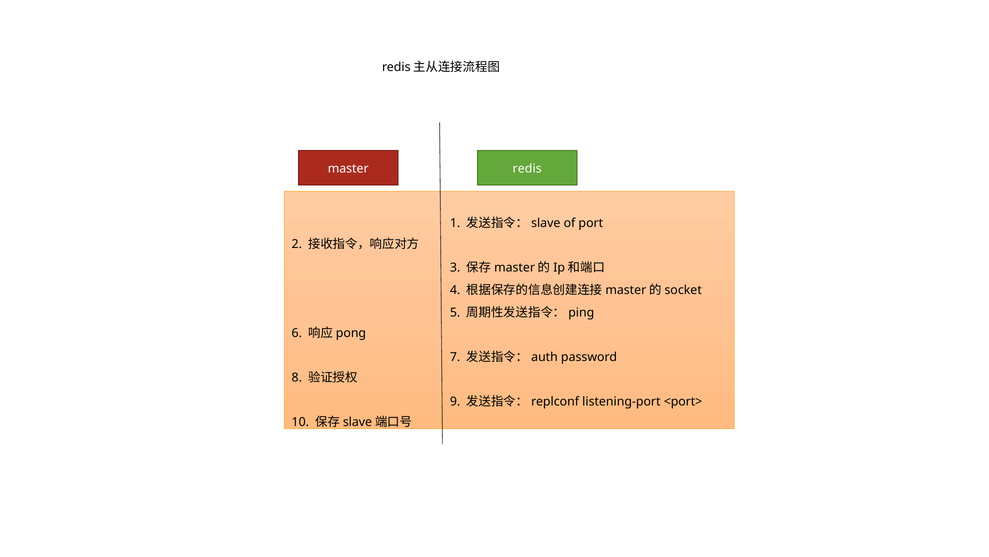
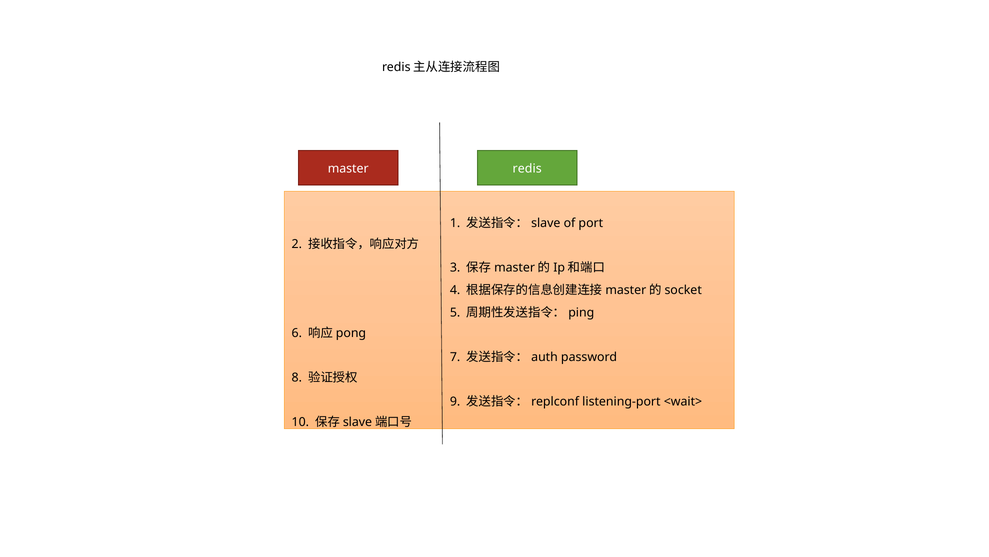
<port>: <port> -> <wait>
